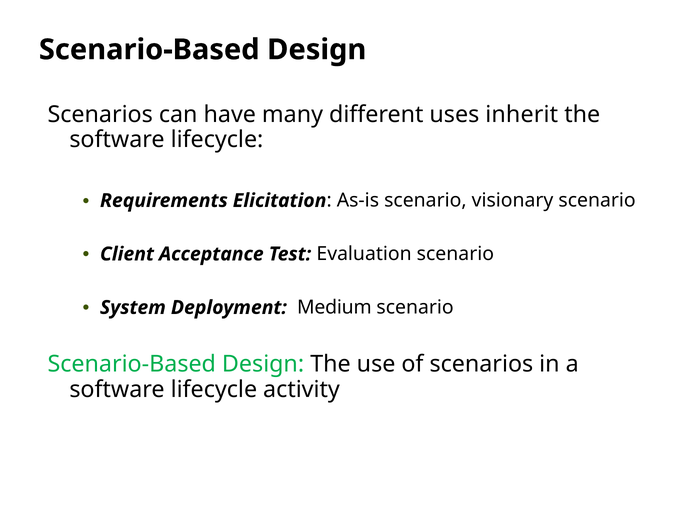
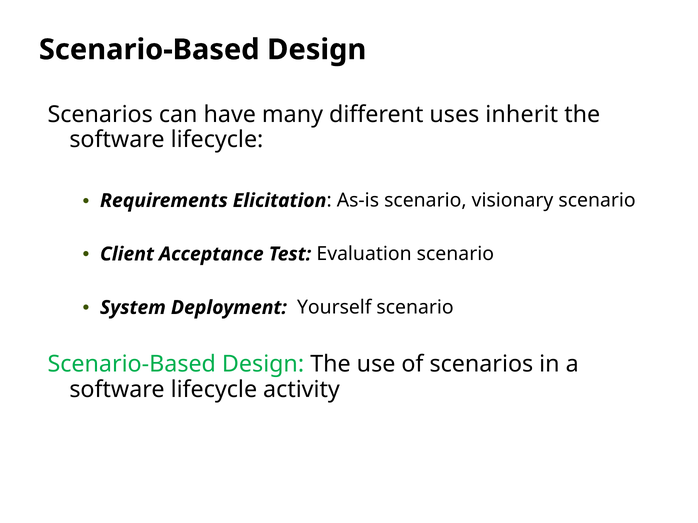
Medium: Medium -> Yourself
